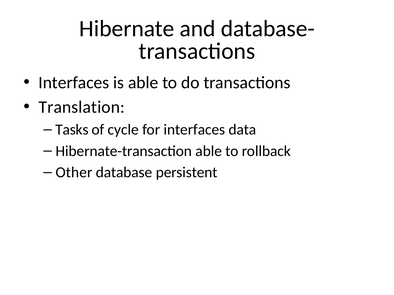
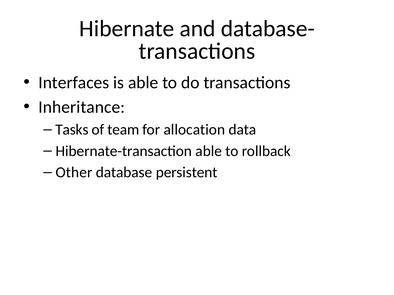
Translation: Translation -> Inheritance
cycle: cycle -> team
for interfaces: interfaces -> allocation
